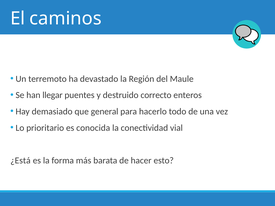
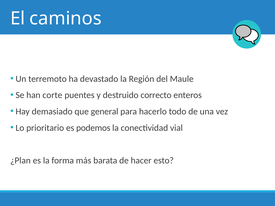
llegar: llegar -> corte
conocida: conocida -> podemos
¿Está: ¿Está -> ¿Plan
